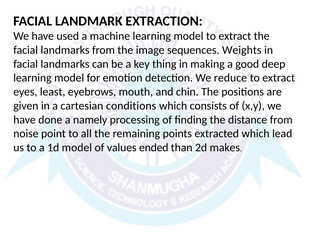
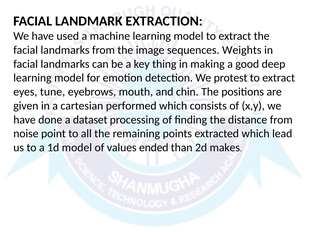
reduce: reduce -> protest
least: least -> tune
conditions: conditions -> performed
namely: namely -> dataset
